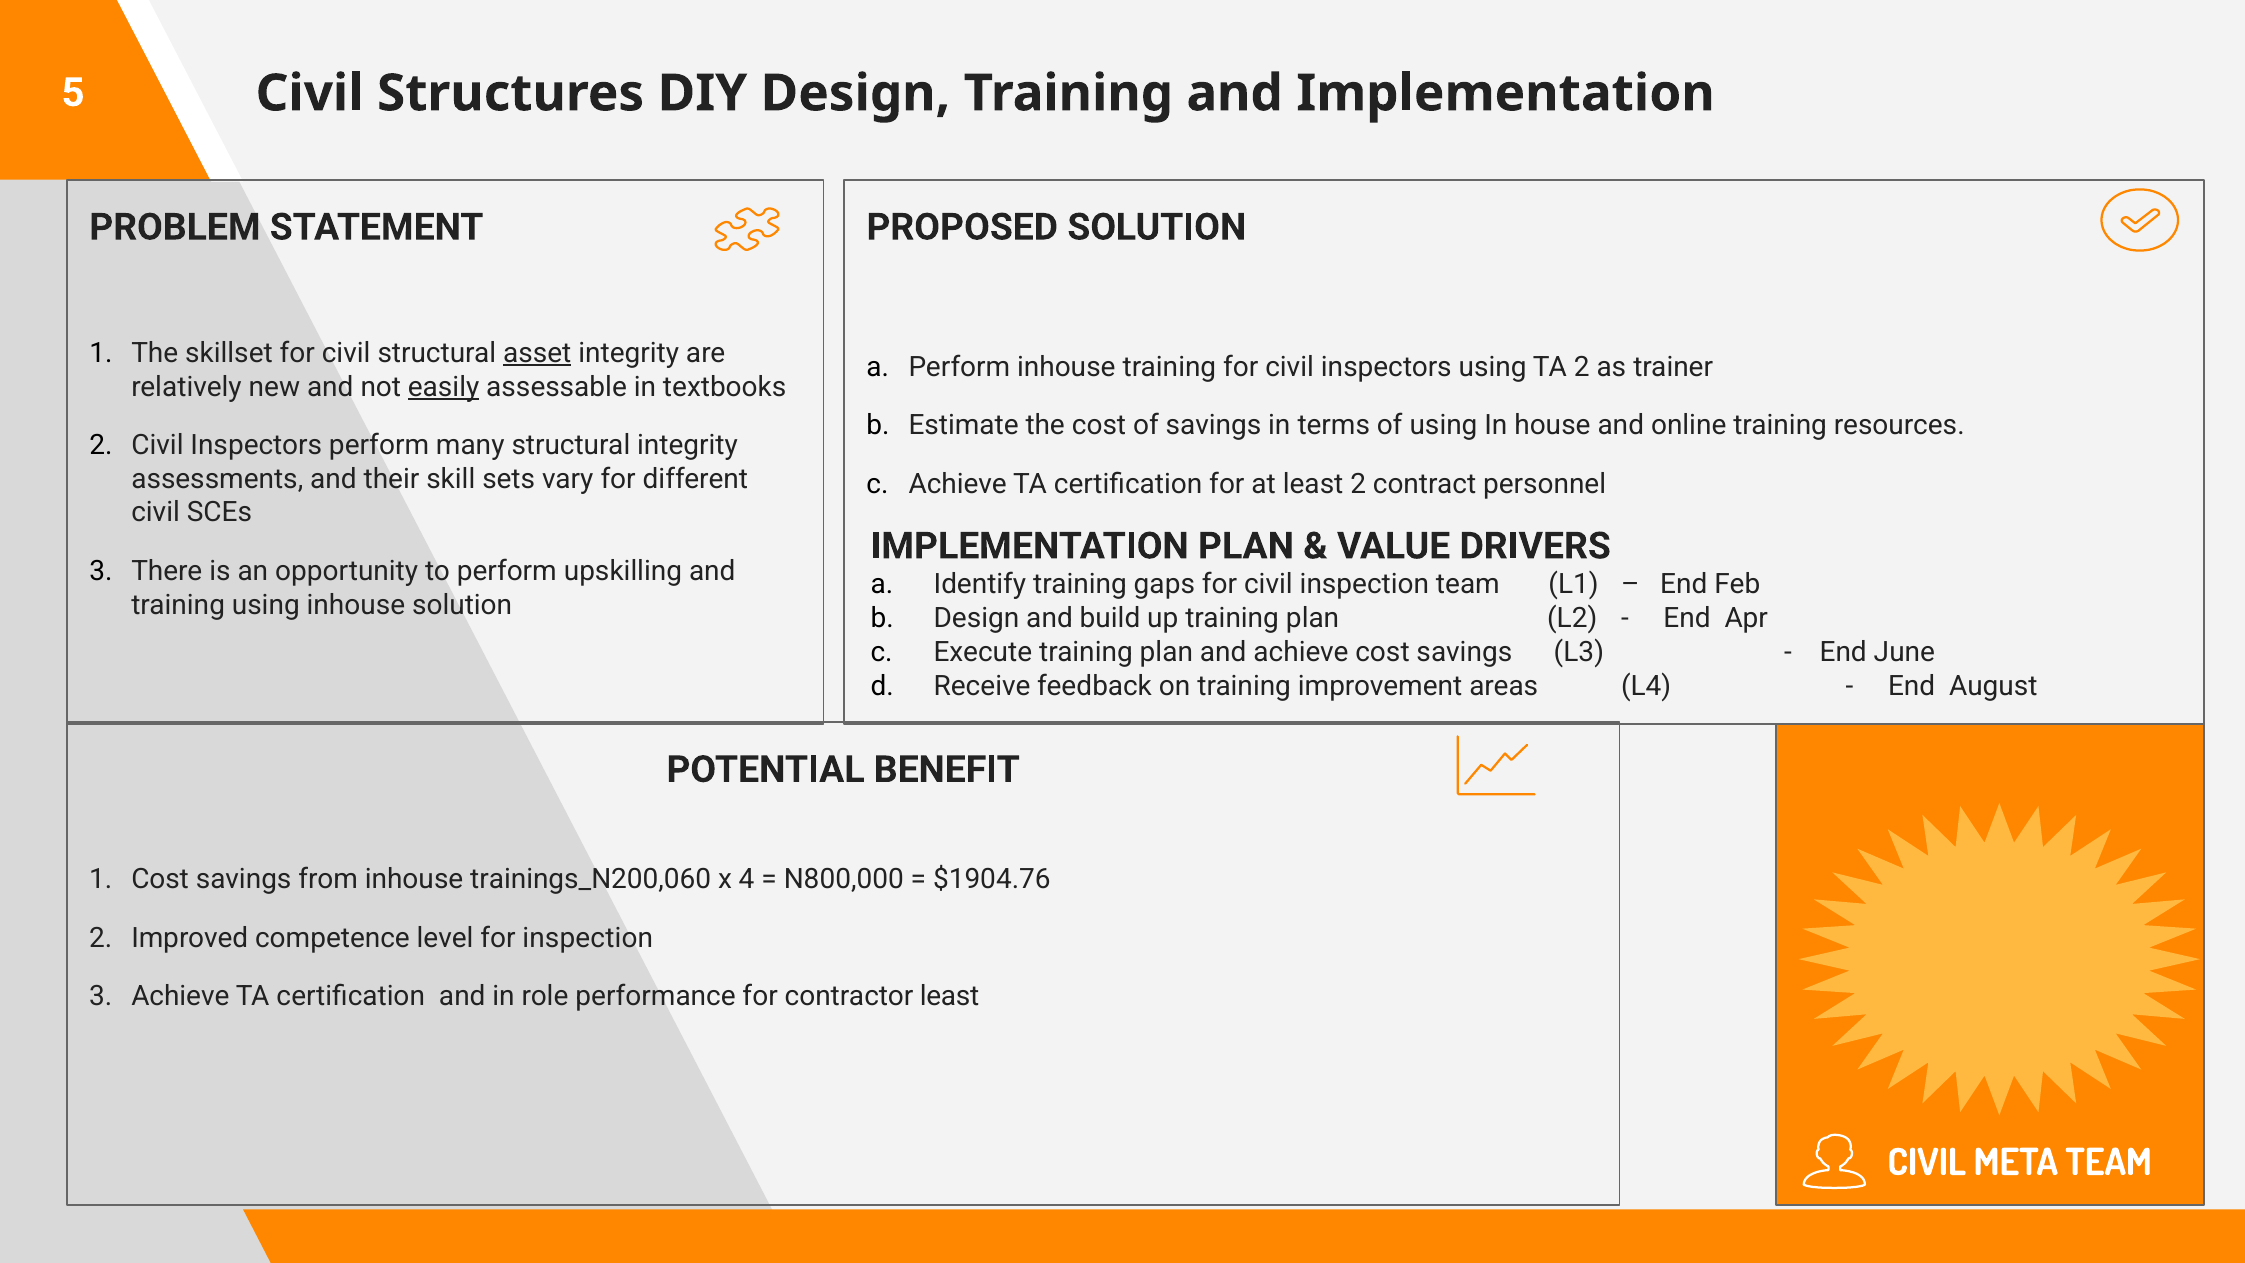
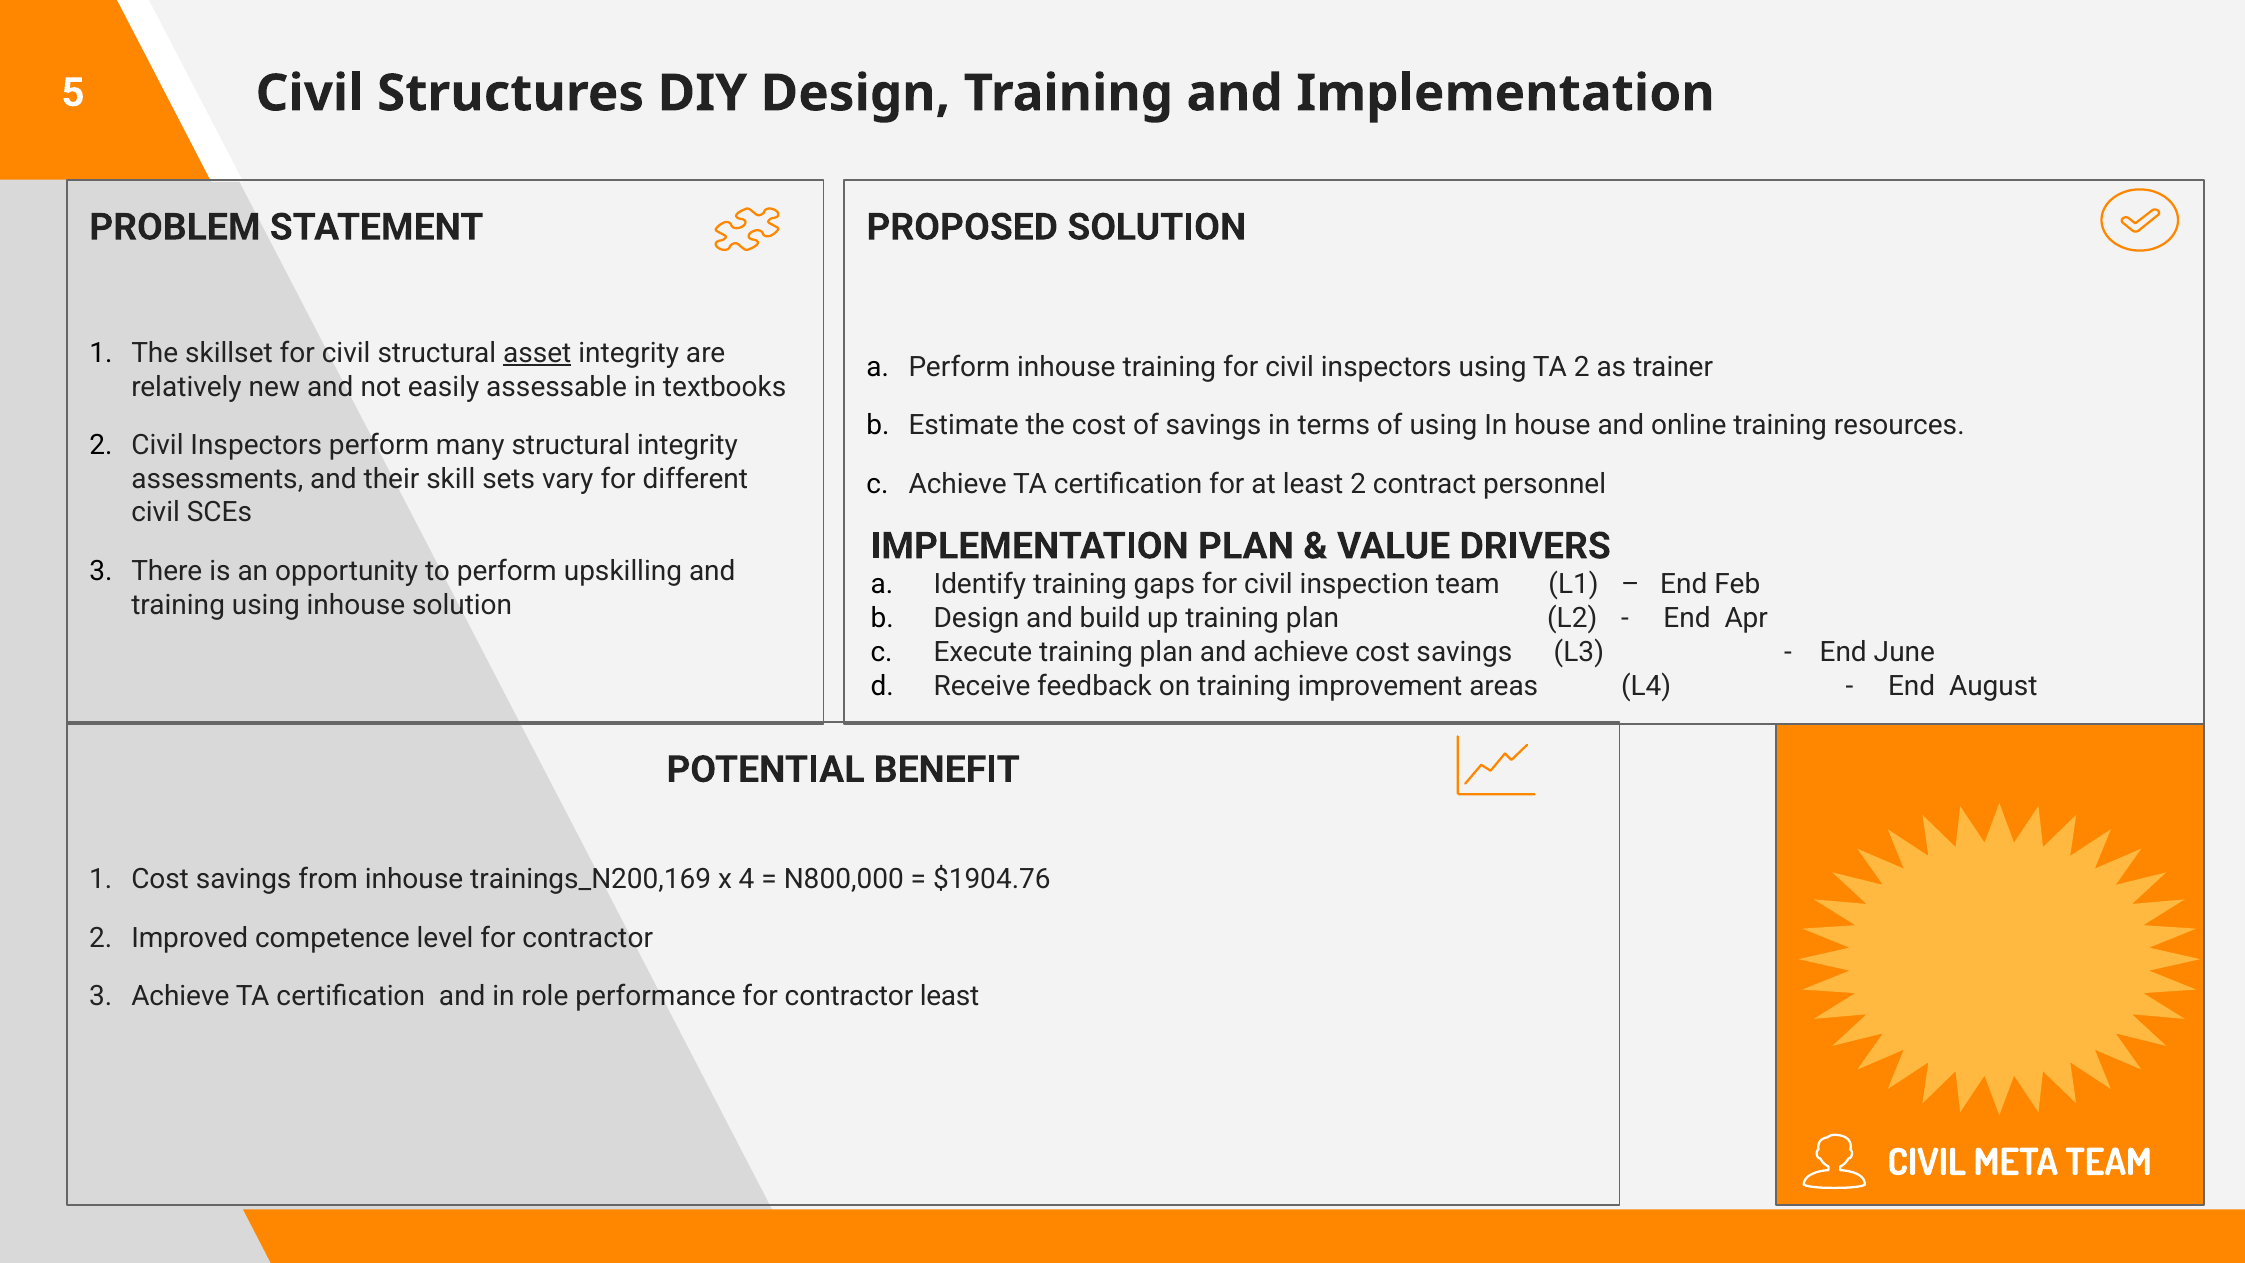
easily underline: present -> none
trainings_N200,060: trainings_N200,060 -> trainings_N200,169
level for inspection: inspection -> contractor
